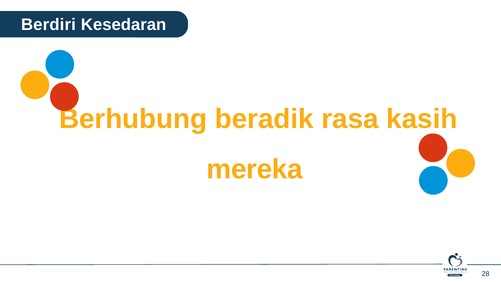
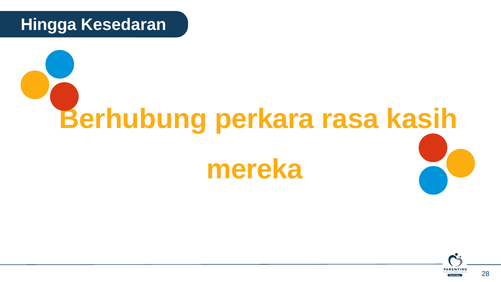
Berdiri: Berdiri -> Hingga
beradik: beradik -> perkara
